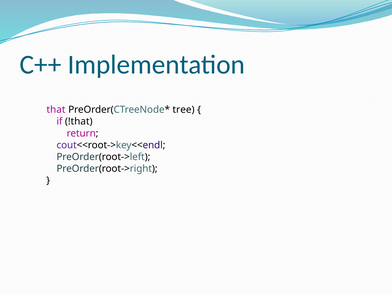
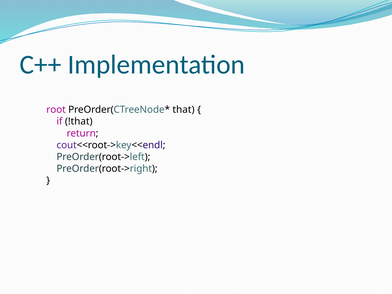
that: that -> root
tree: tree -> that
